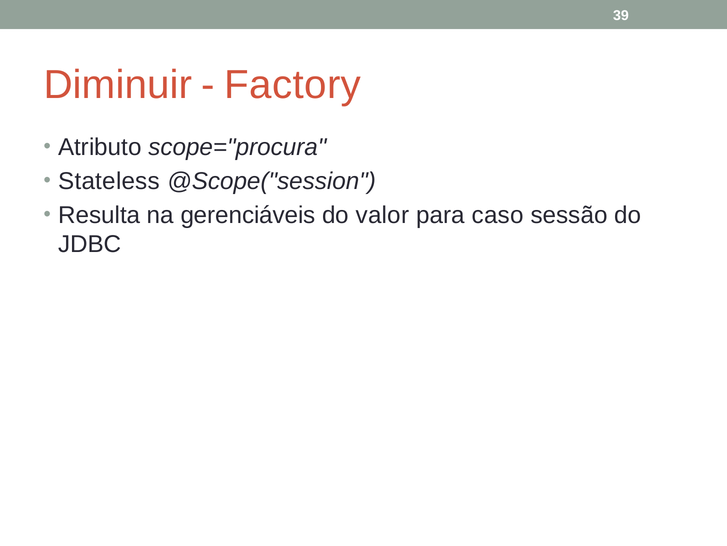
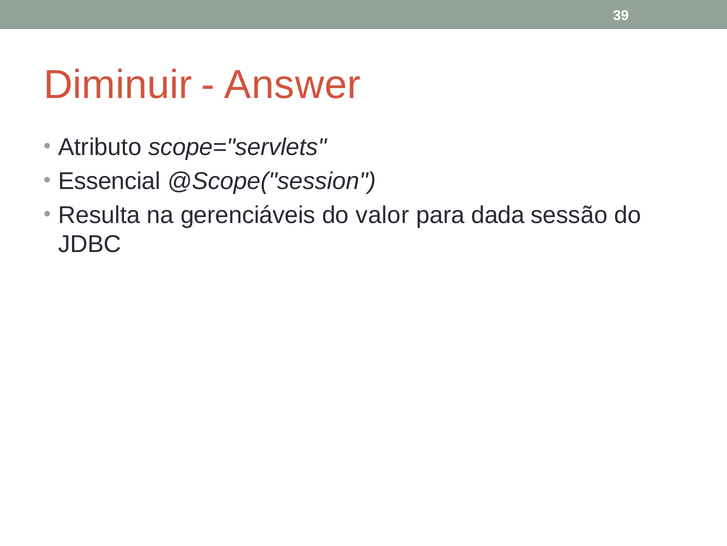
Factory: Factory -> Answer
scope="procura: scope="procura -> scope="servlets
Stateless: Stateless -> Essencial
caso: caso -> dada
